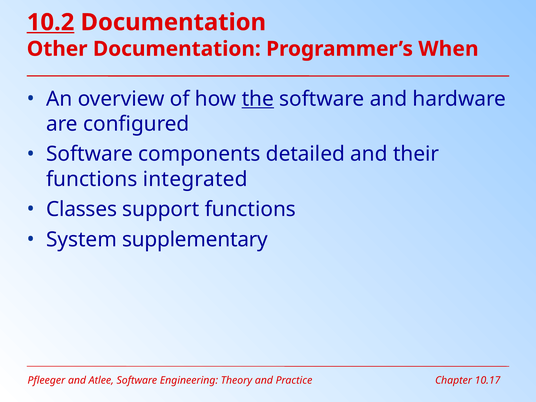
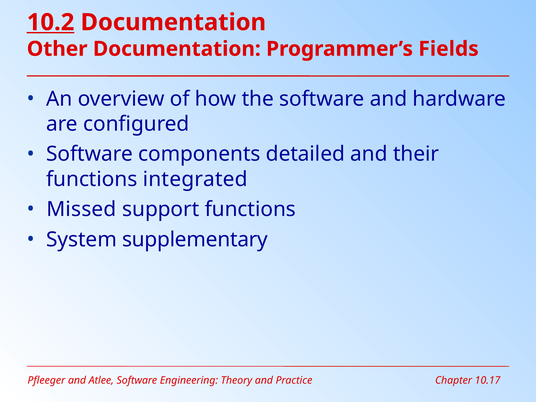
When: When -> Fields
the underline: present -> none
Classes: Classes -> Missed
